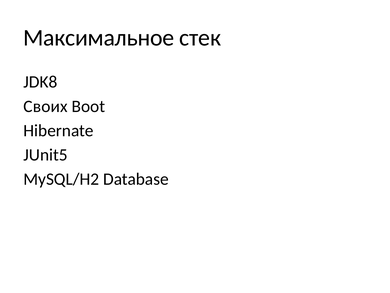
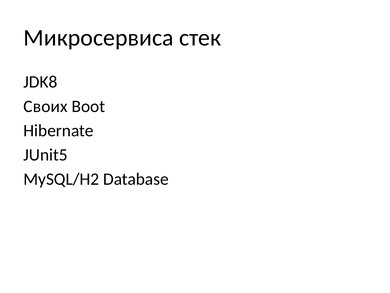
Максимальное: Максимальное -> Микросервиса
